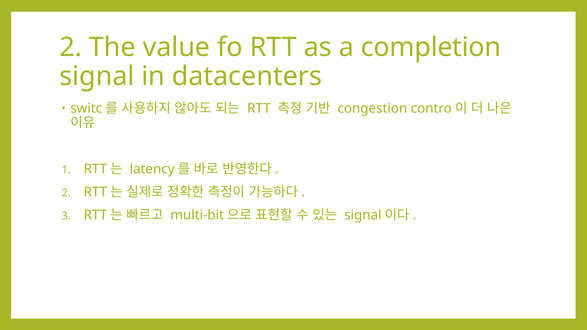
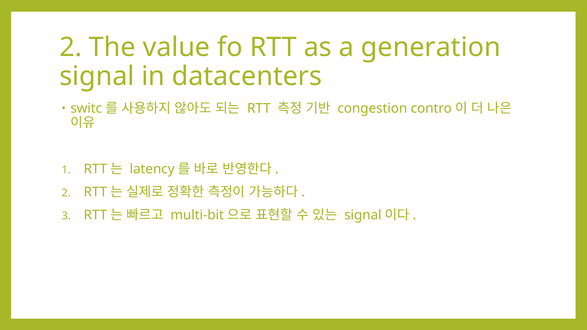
completion: completion -> generation
